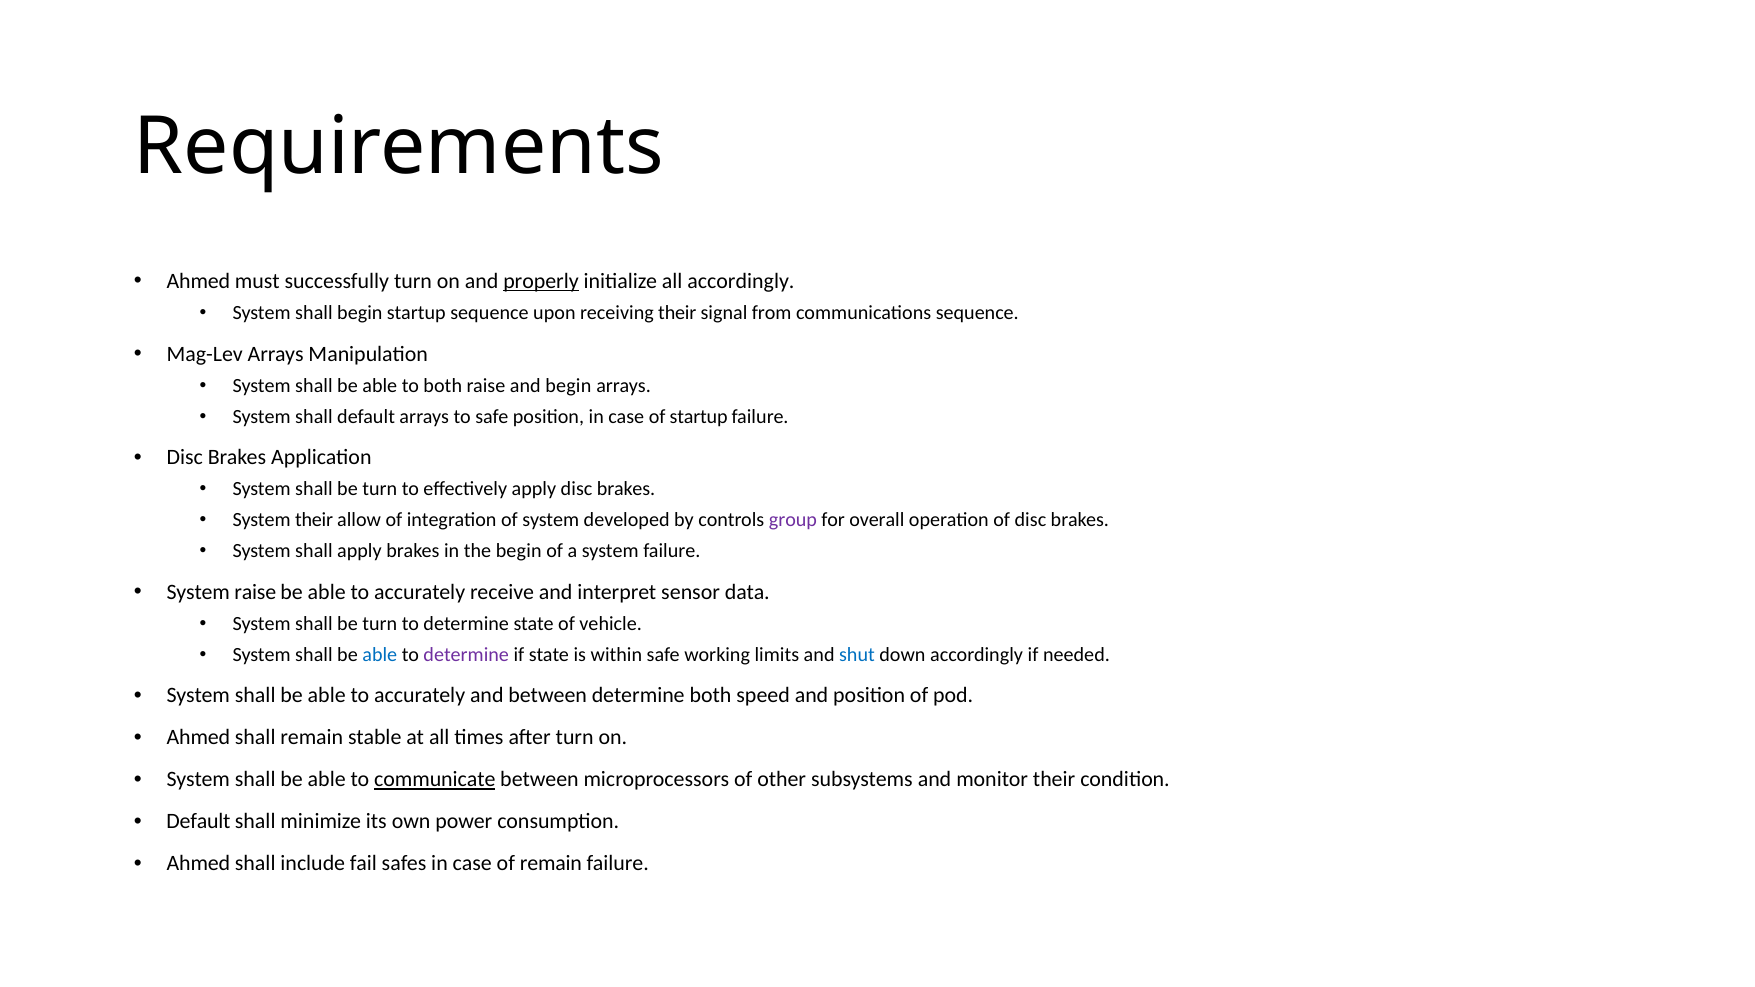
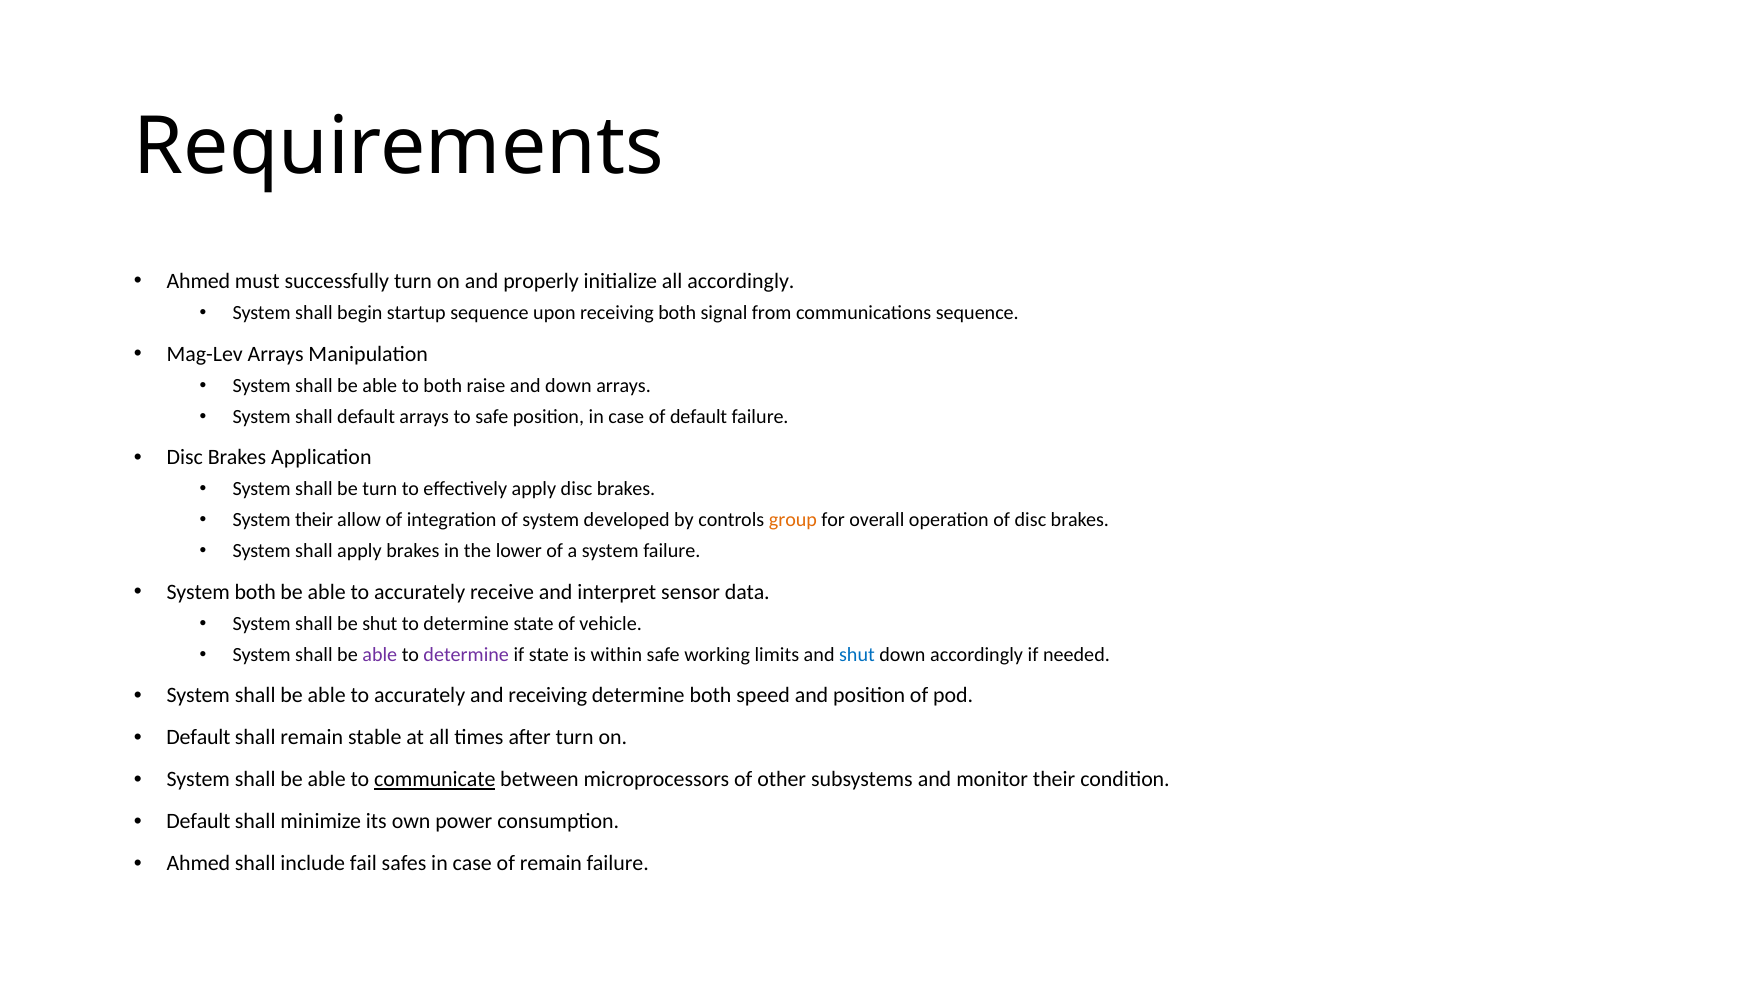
properly underline: present -> none
receiving their: their -> both
and begin: begin -> down
of startup: startup -> default
group colour: purple -> orange
the begin: begin -> lower
System raise: raise -> both
turn at (380, 624): turn -> shut
able at (380, 655) colour: blue -> purple
and between: between -> receiving
Ahmed at (198, 738): Ahmed -> Default
